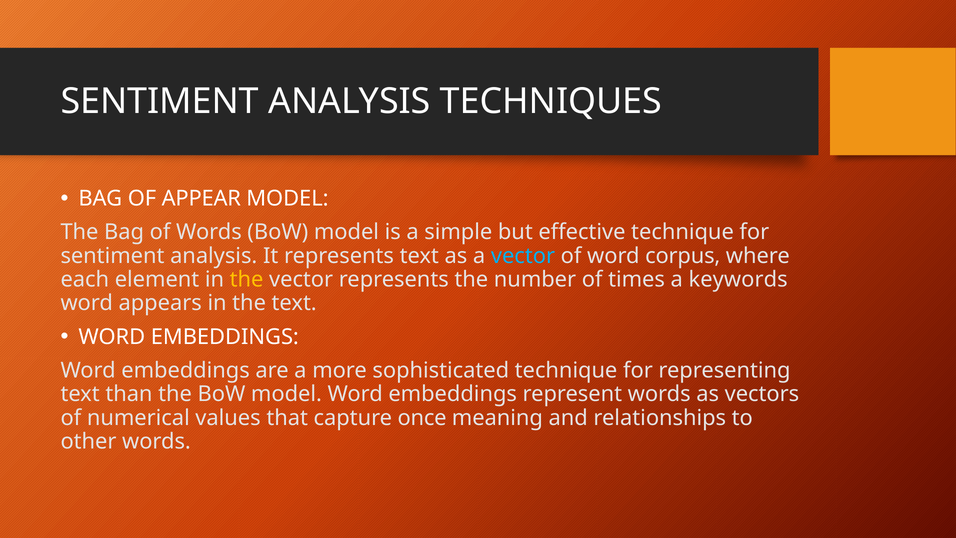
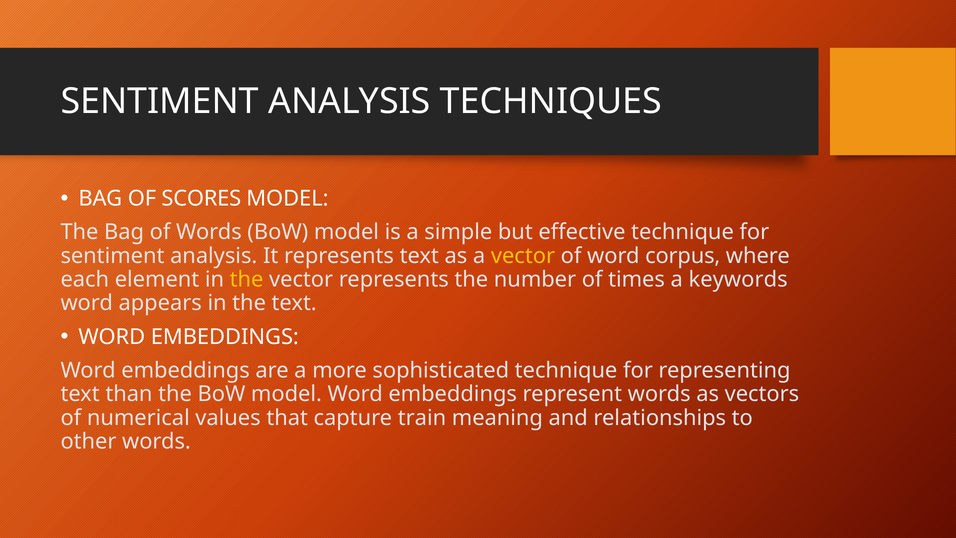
APPEAR: APPEAR -> SCORES
vector at (523, 256) colour: light blue -> yellow
once: once -> train
